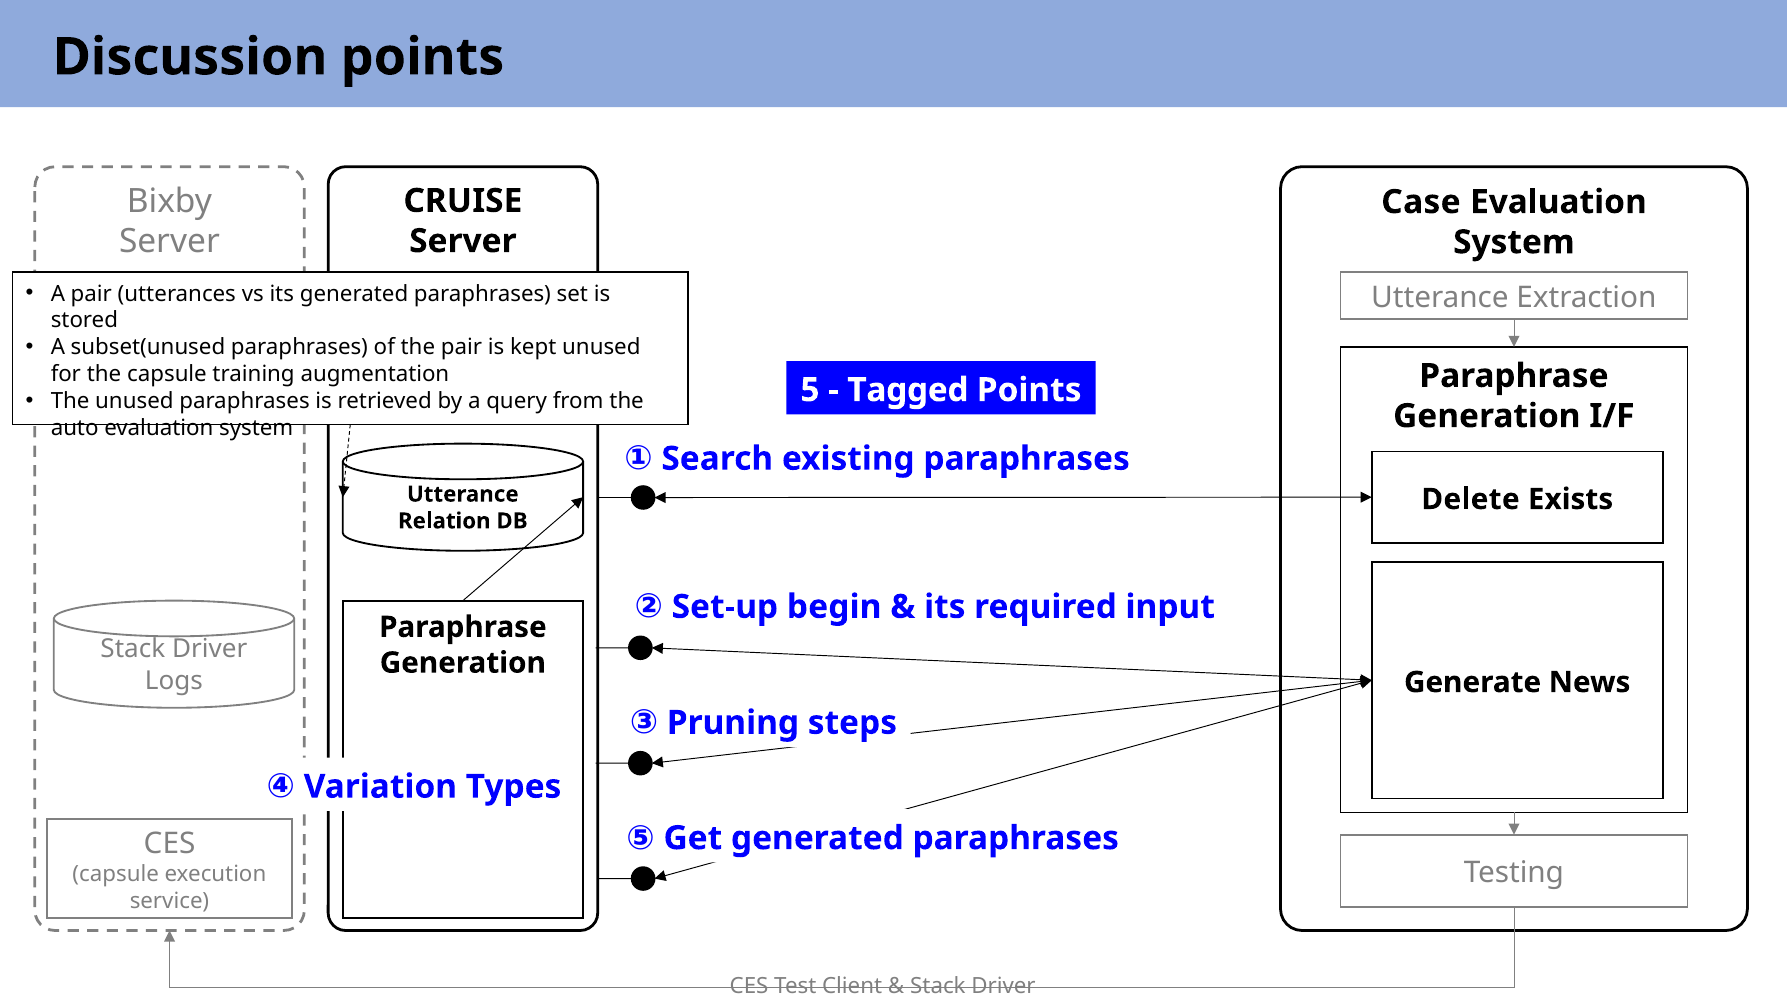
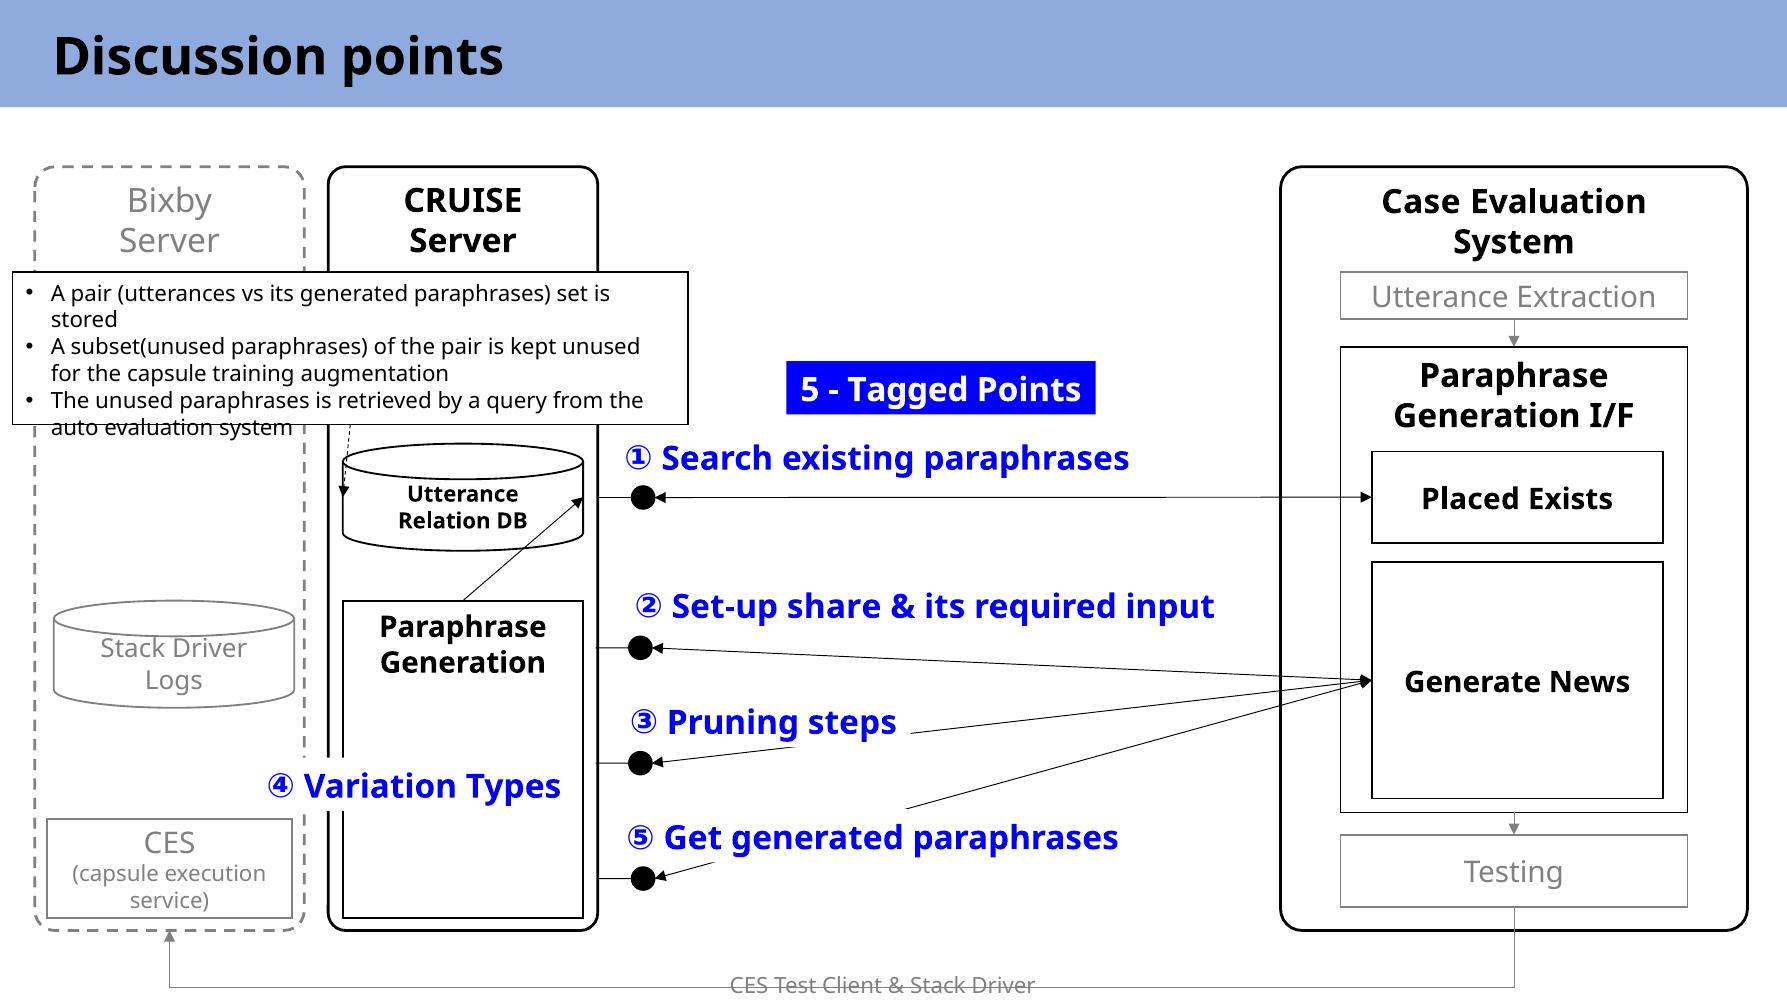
Delete: Delete -> Placed
begin: begin -> share
